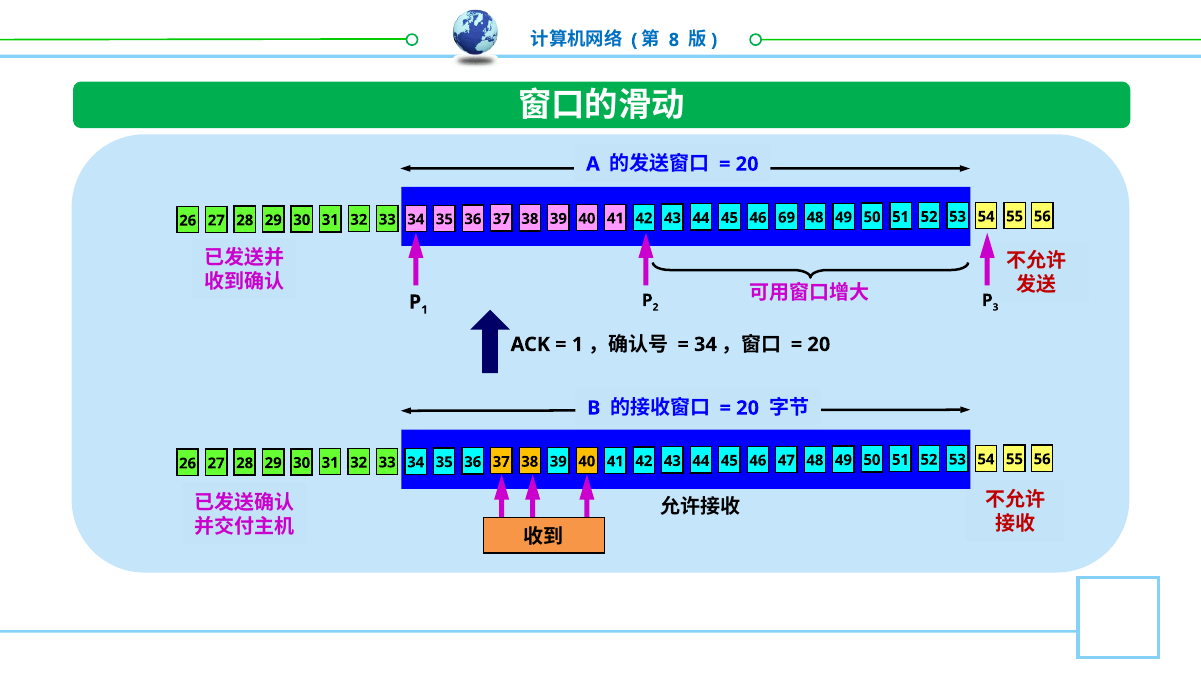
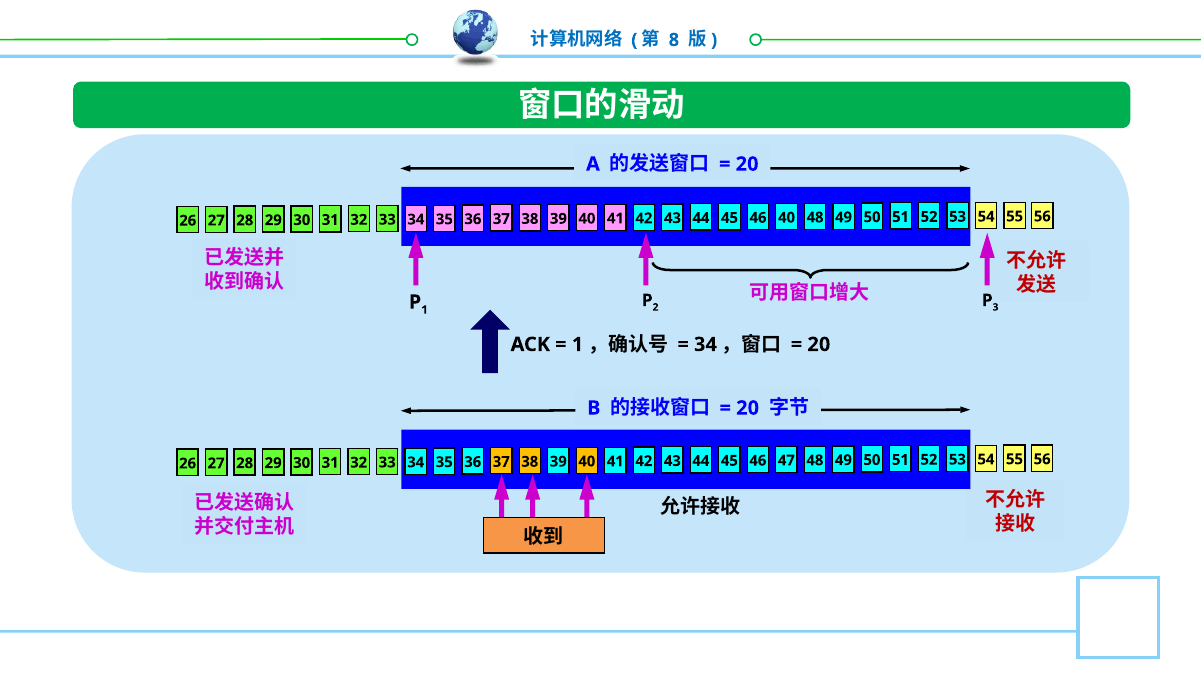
46 69: 69 -> 40
